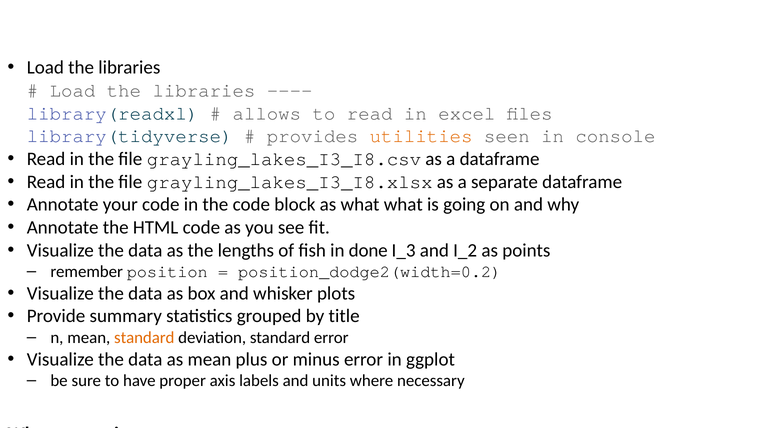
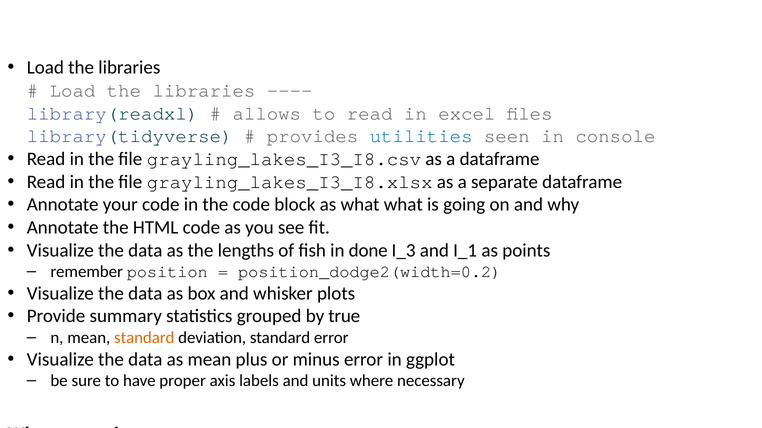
utilities colour: orange -> blue
I_2: I_2 -> I_1
title: title -> true
